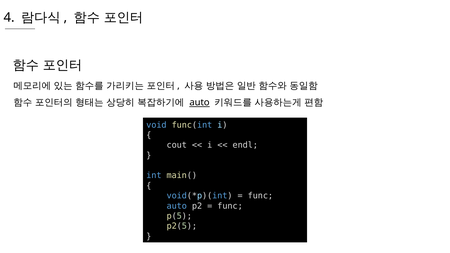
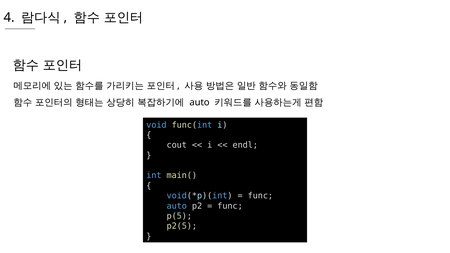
auto at (200, 103) underline: present -> none
